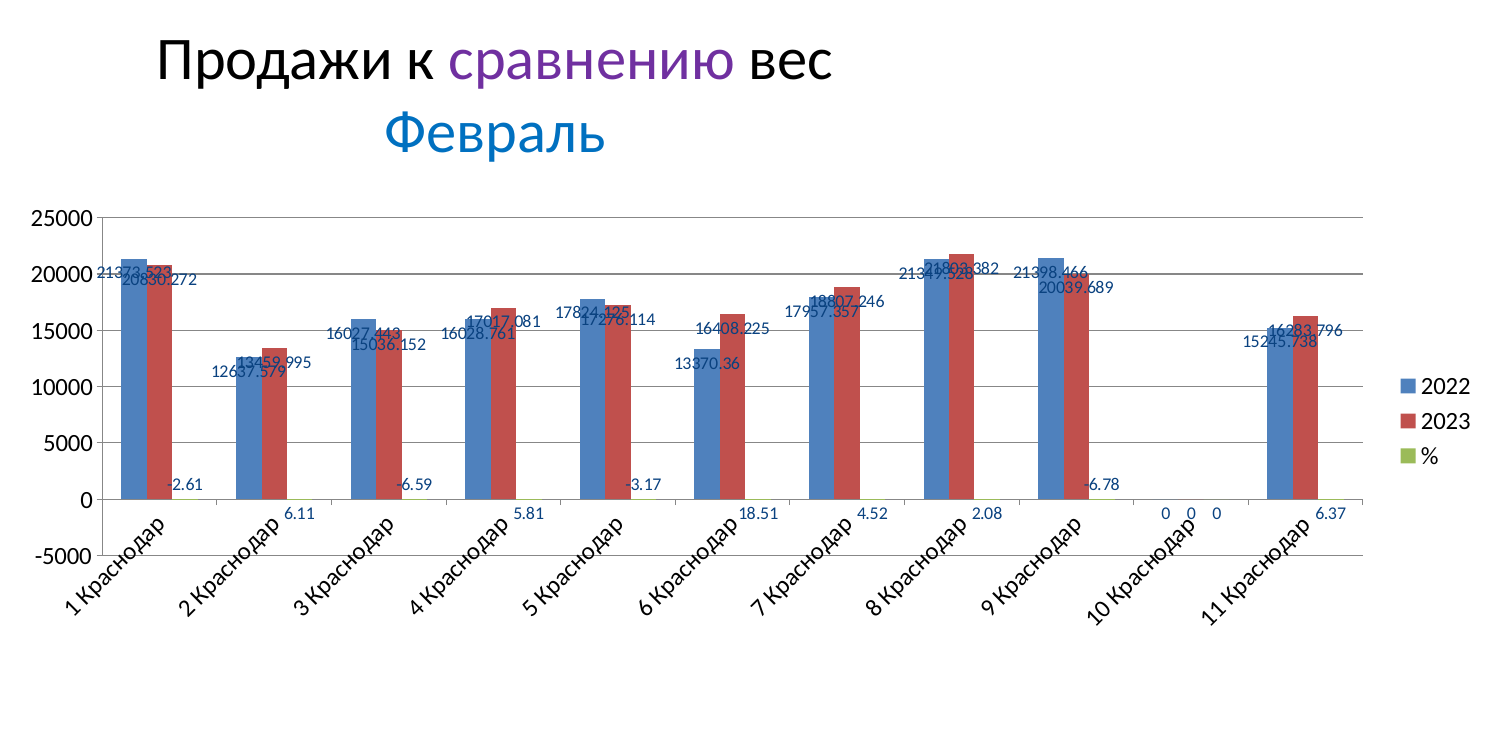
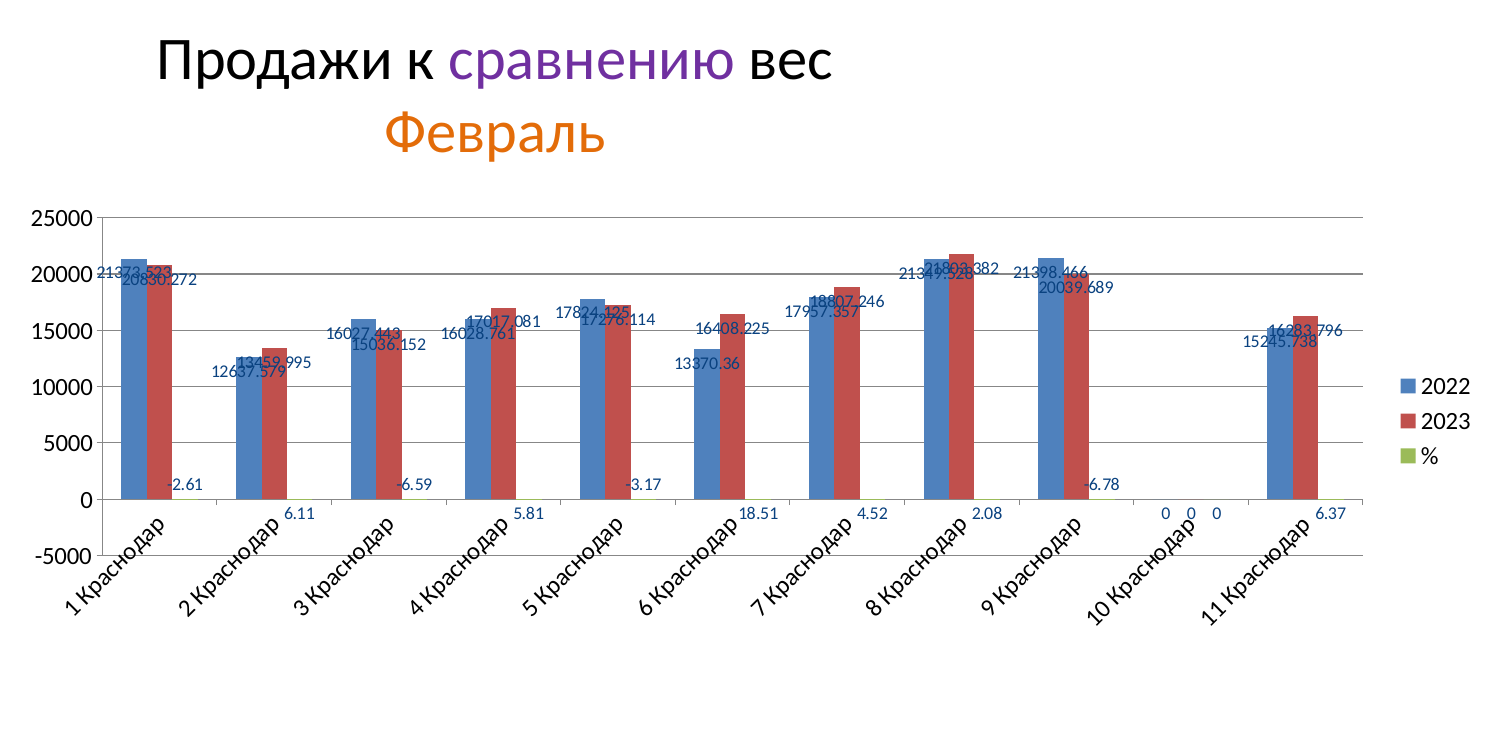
Февраль colour: blue -> orange
